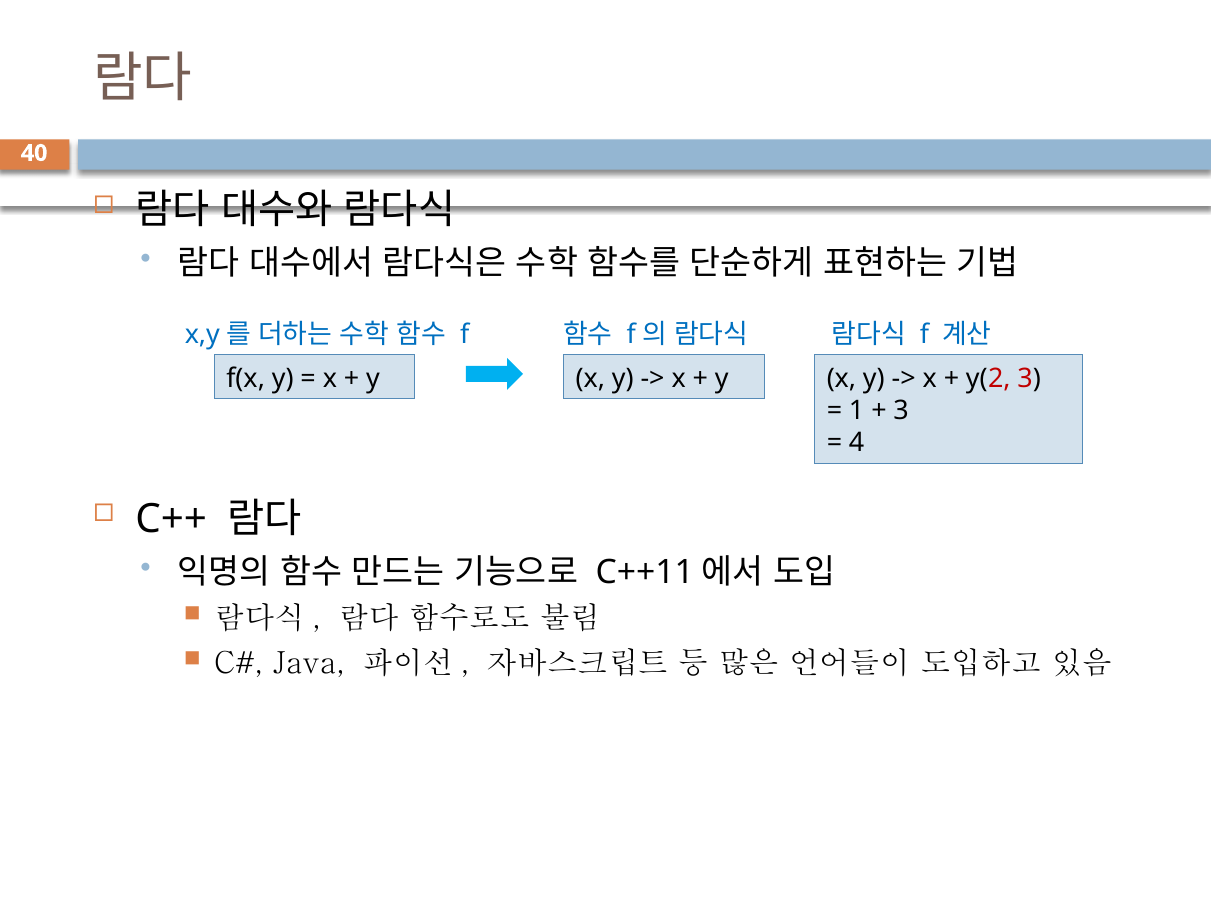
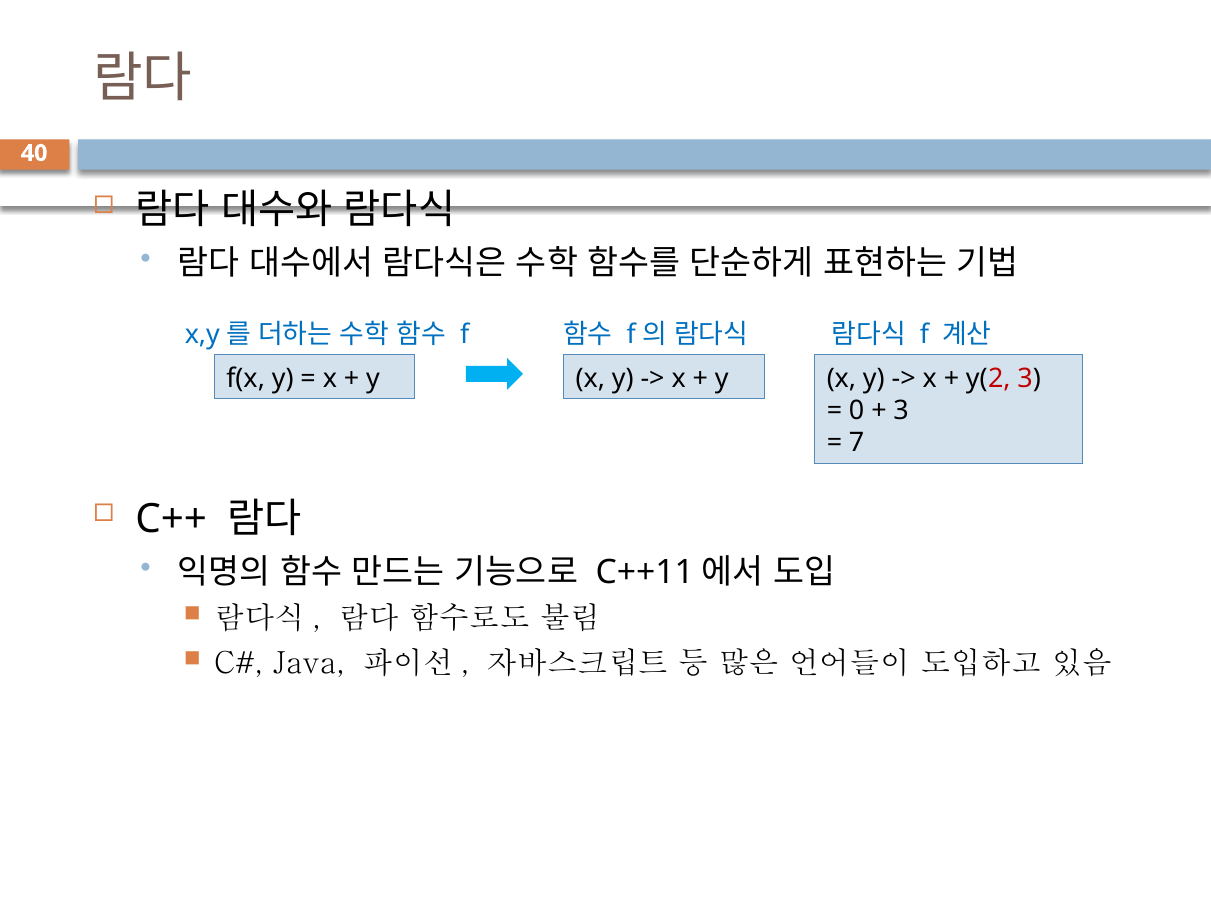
1: 1 -> 0
4: 4 -> 7
